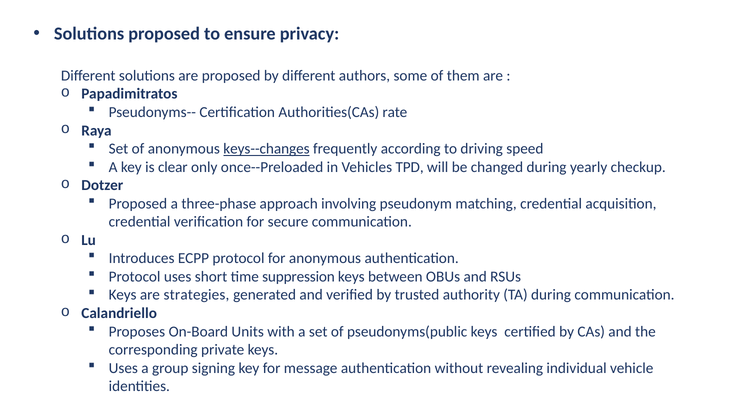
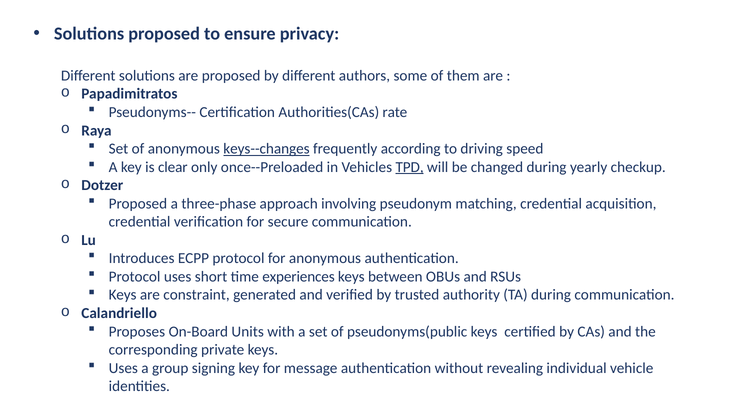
TPD underline: none -> present
suppression: suppression -> experiences
strategies: strategies -> constraint
